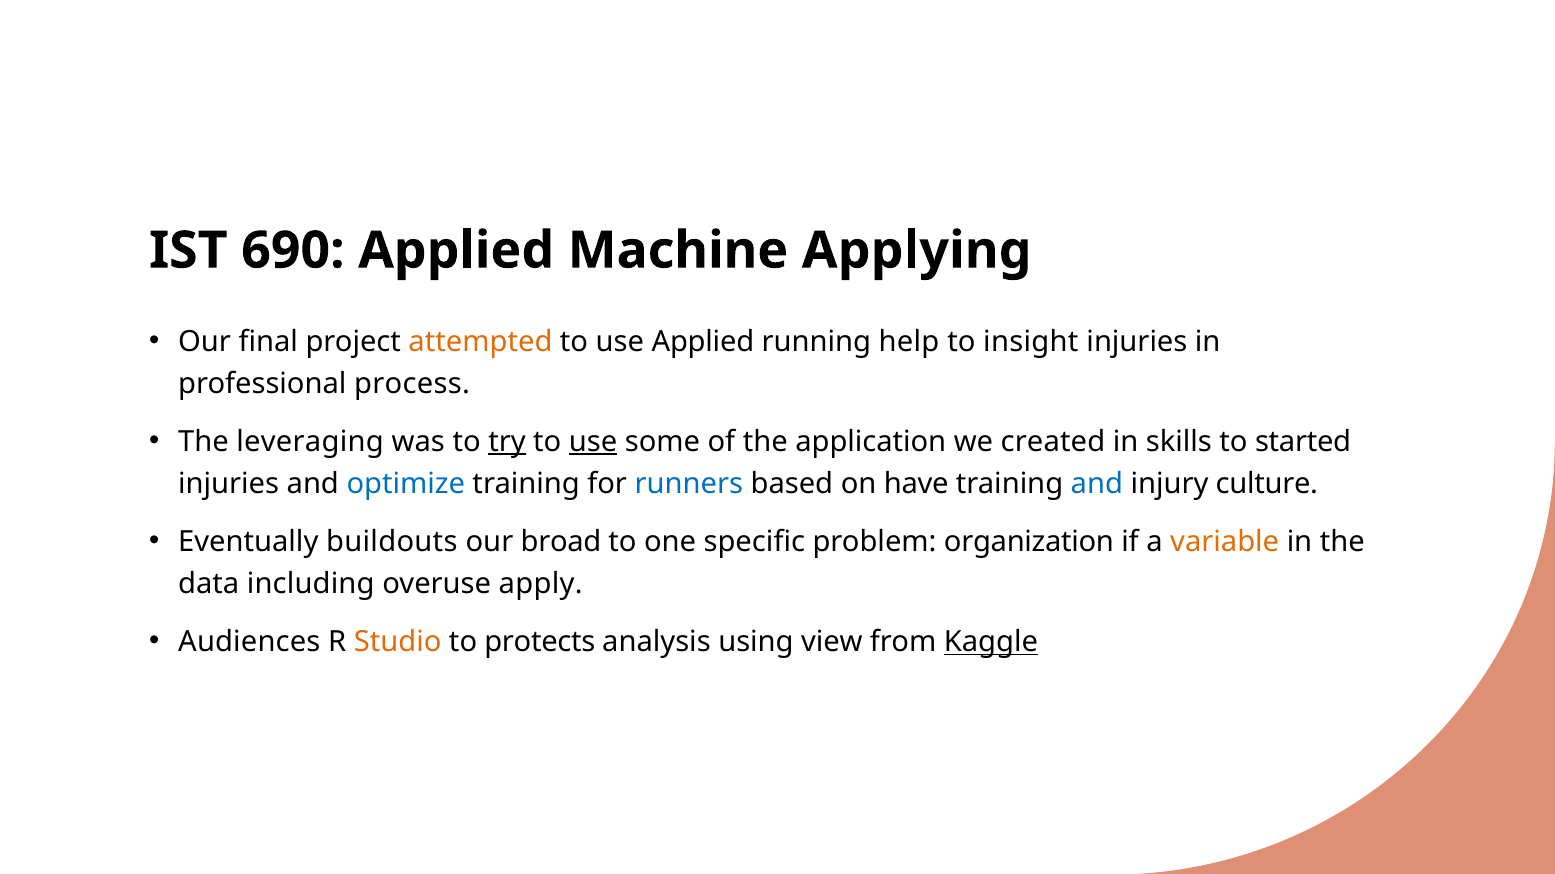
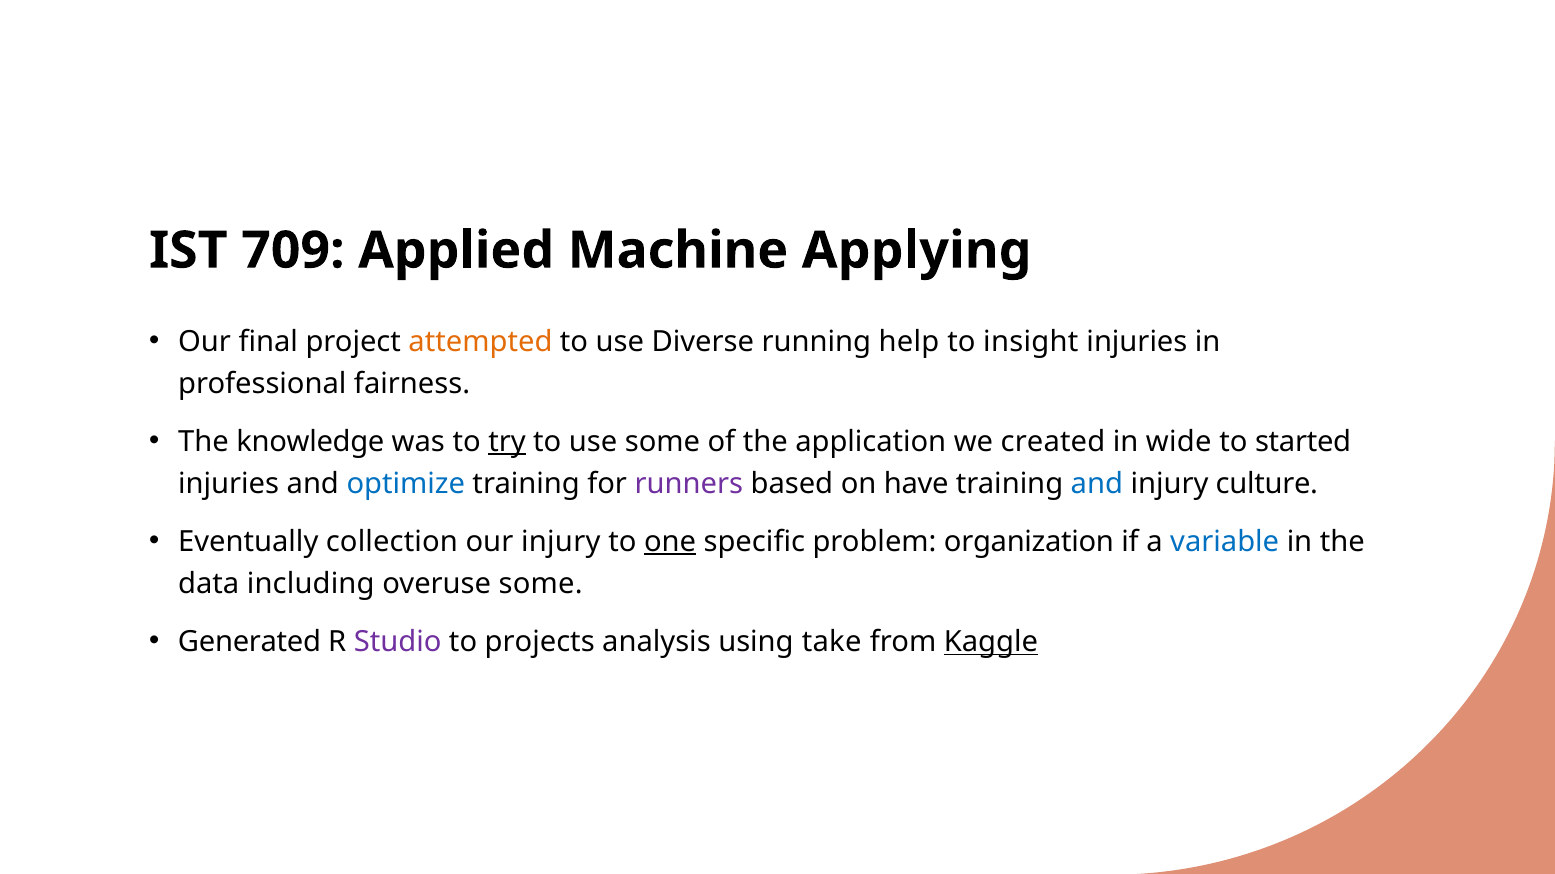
690: 690 -> 709
use Applied: Applied -> Diverse
process: process -> fairness
leveraging: leveraging -> knowledge
use at (593, 442) underline: present -> none
skills: skills -> wide
runners colour: blue -> purple
buildouts: buildouts -> collection
our broad: broad -> injury
one underline: none -> present
variable colour: orange -> blue
overuse apply: apply -> some
Audiences: Audiences -> Generated
Studio colour: orange -> purple
protects: protects -> projects
view: view -> take
